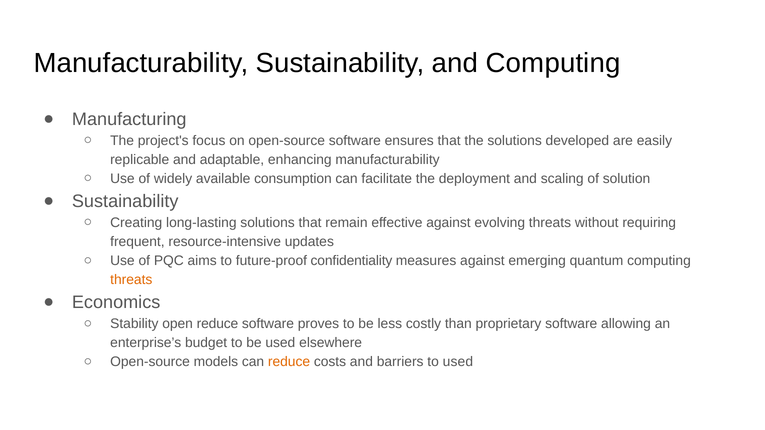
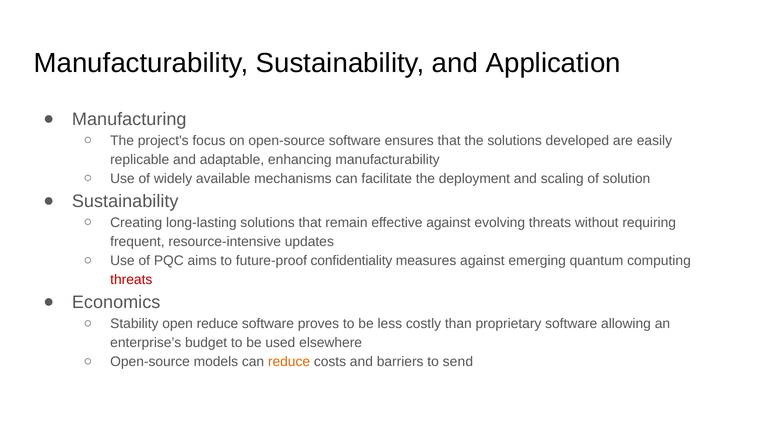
and Computing: Computing -> Application
consumption: consumption -> mechanisms
threats at (131, 280) colour: orange -> red
to used: used -> send
